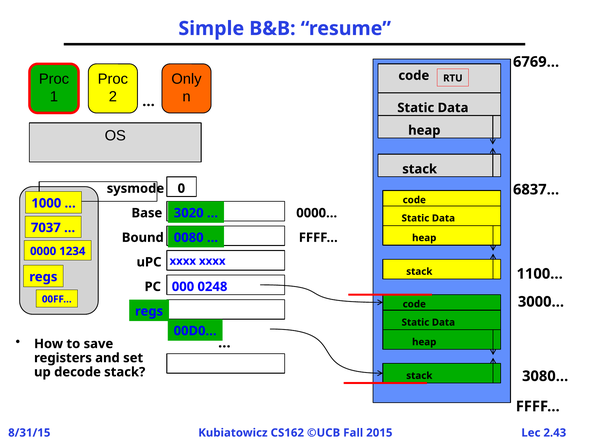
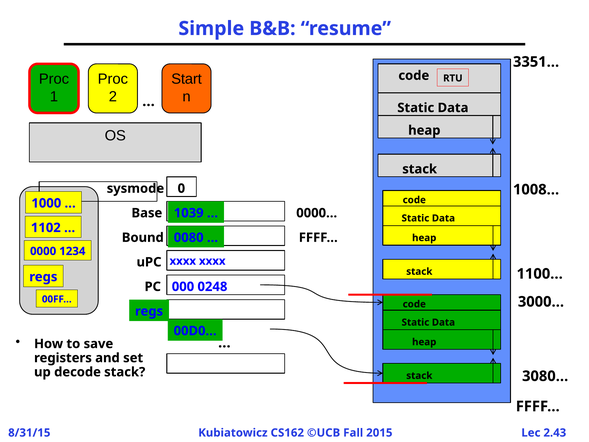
6769…: 6769… -> 3351…
Only: Only -> Start
6837…: 6837… -> 1008…
3020: 3020 -> 1039
7037: 7037 -> 1102
